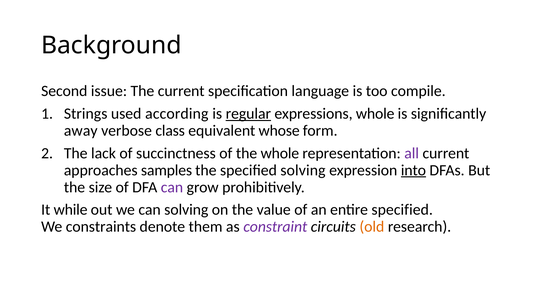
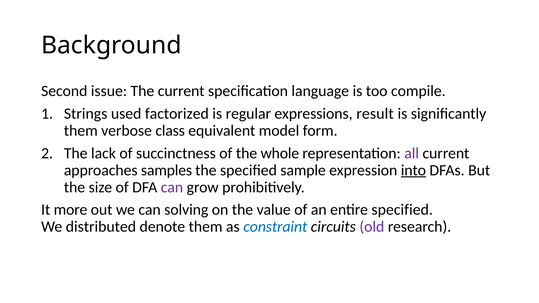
according: according -> factorized
regular underline: present -> none
expressions whole: whole -> result
away at (81, 131): away -> them
whose: whose -> model
specified solving: solving -> sample
while: while -> more
constraints: constraints -> distributed
constraint colour: purple -> blue
old colour: orange -> purple
